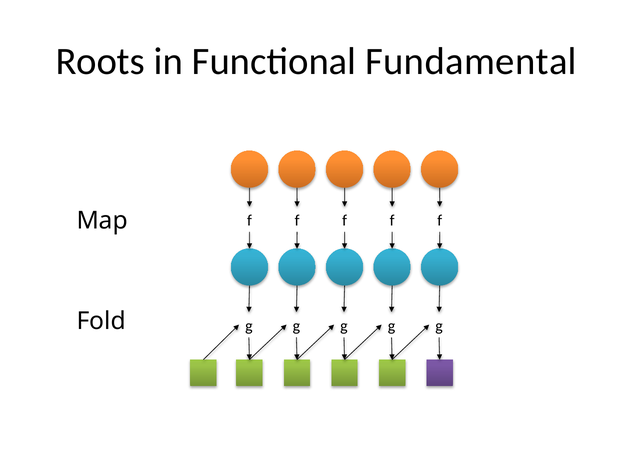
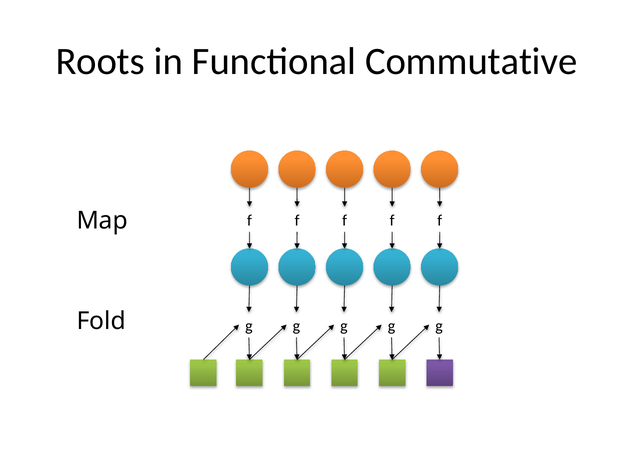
Fundamental: Fundamental -> Commutative
